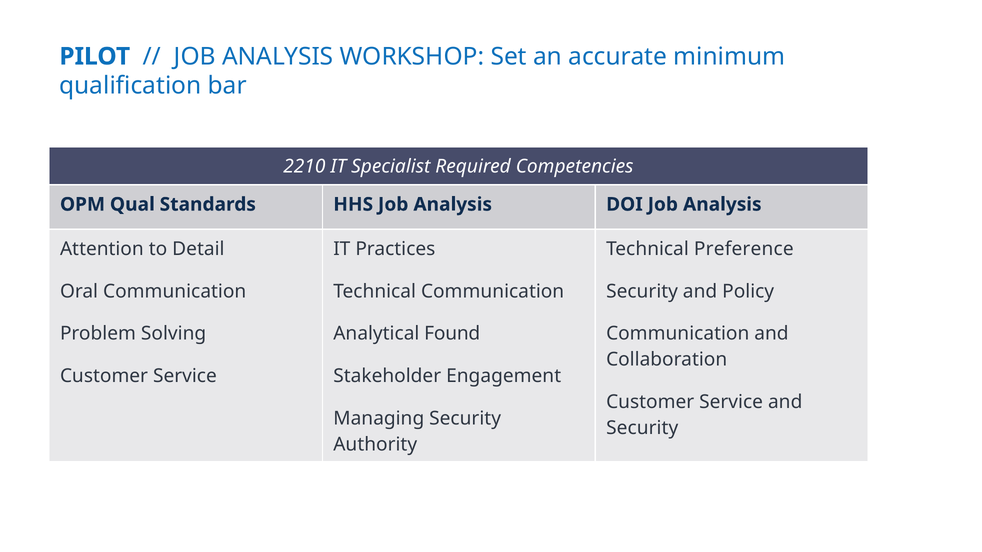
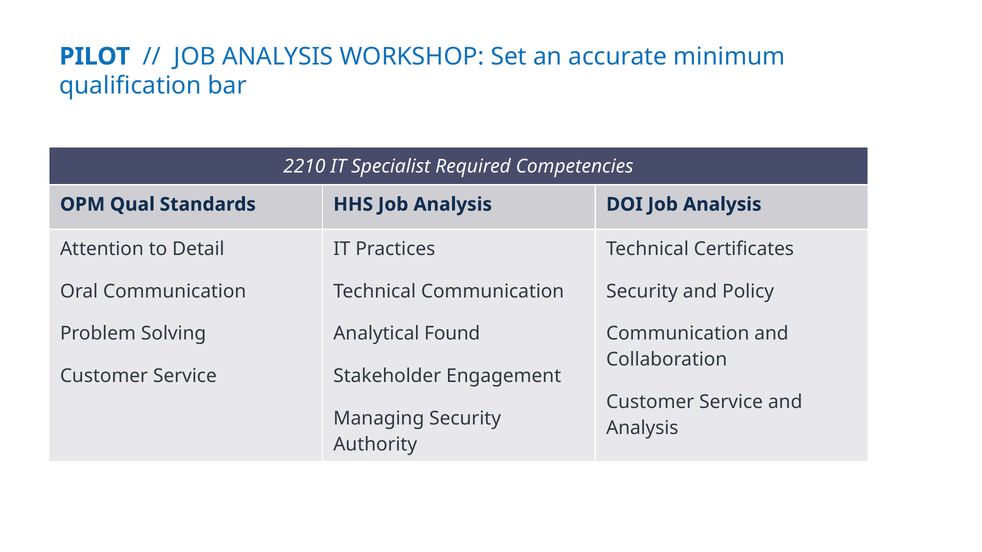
Preference: Preference -> Certificates
Security at (642, 428): Security -> Analysis
